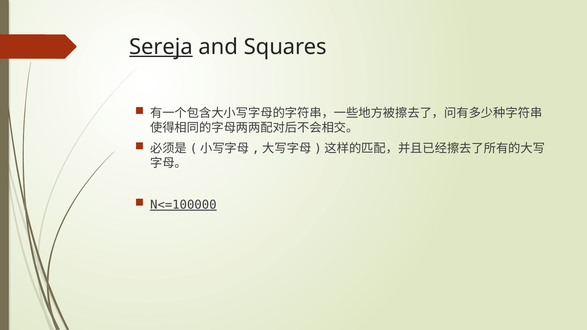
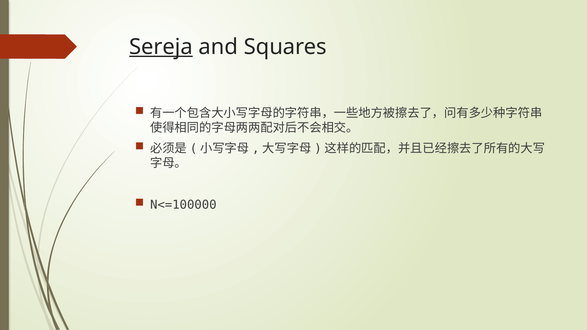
N<=100000 underline: present -> none
